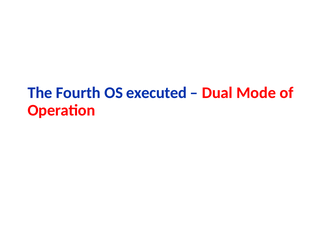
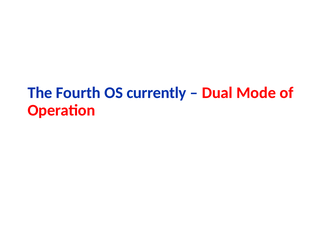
executed: executed -> currently
